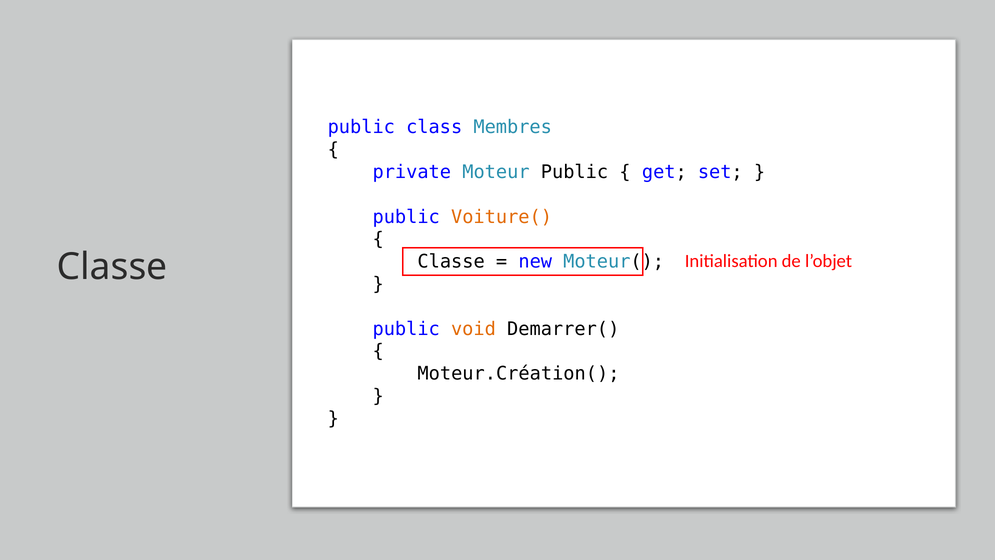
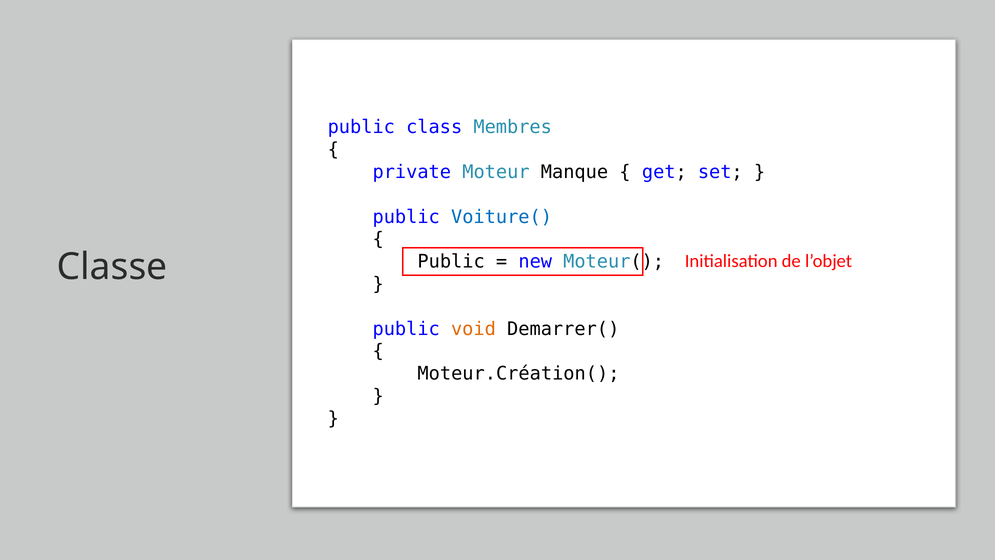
Moteur Public: Public -> Manque
Voiture( colour: orange -> blue
Classe at (451, 262): Classe -> Public
